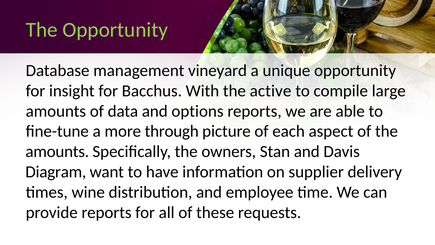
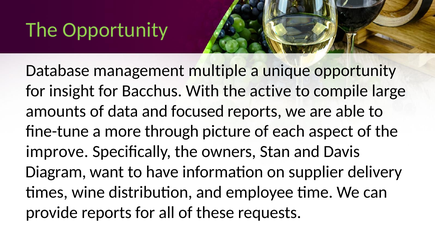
vineyard: vineyard -> multiple
options: options -> focused
amounts at (57, 151): amounts -> improve
